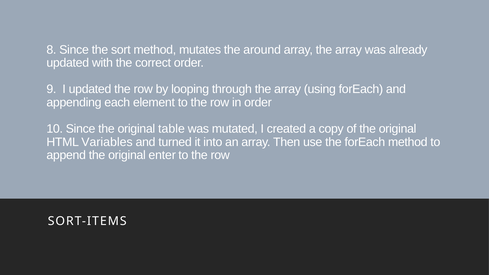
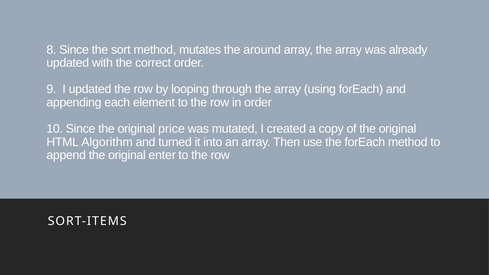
table: table -> price
Variables: Variables -> Algorithm
